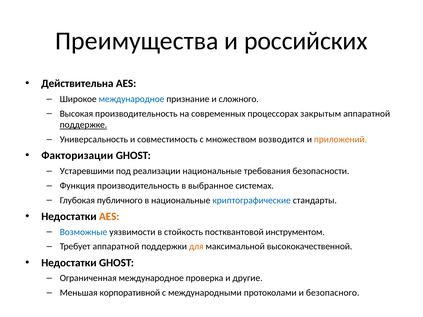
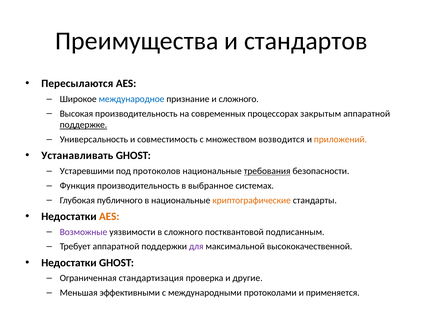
российских: российских -> стандартов
Действительна: Действительна -> Пересылаются
Факторизации: Факторизации -> Устанавливать
реализации: реализации -> протоколов
требования underline: none -> present
криптографические colour: blue -> orange
Возможные colour: blue -> purple
в стойкость: стойкость -> сложного
инструментом: инструментом -> подписанным
для colour: orange -> purple
Ограниченная международное: международное -> стандартизация
корпоративной: корпоративной -> эффективными
безопасного: безопасного -> применяется
